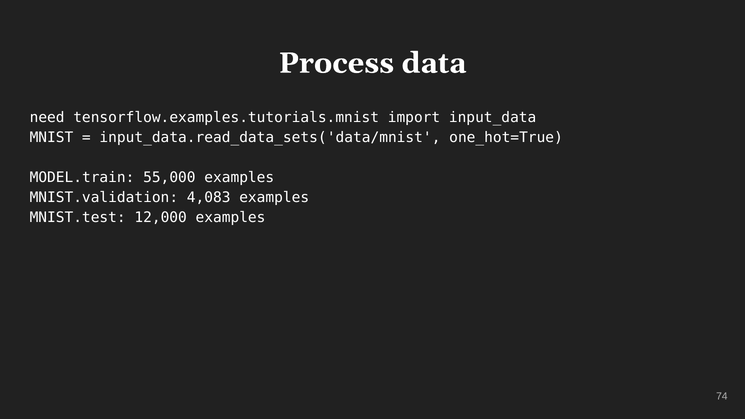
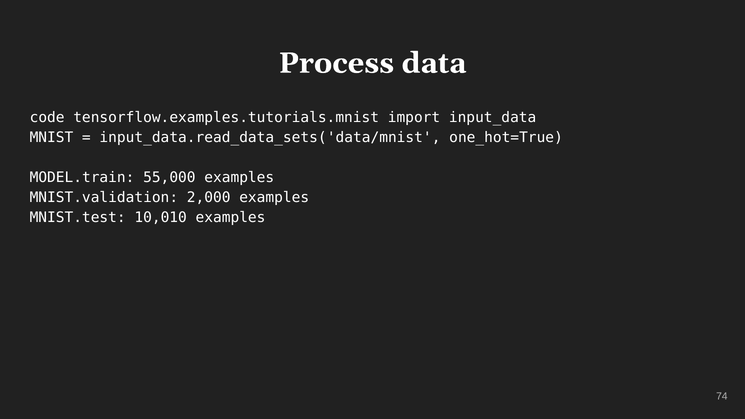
need: need -> code
4,083: 4,083 -> 2,000
12,000: 12,000 -> 10,010
